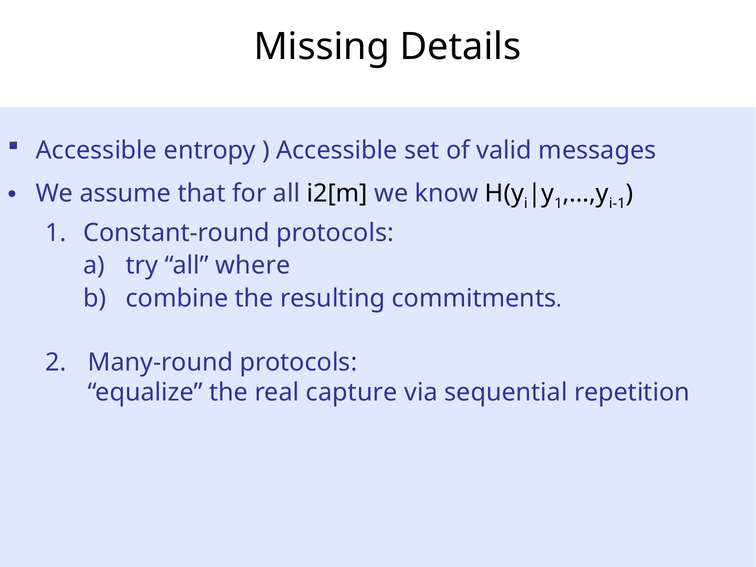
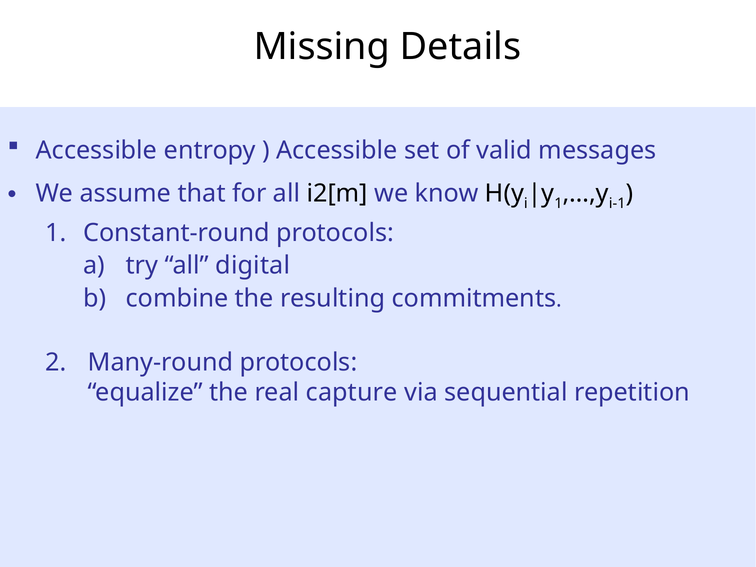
where: where -> digital
